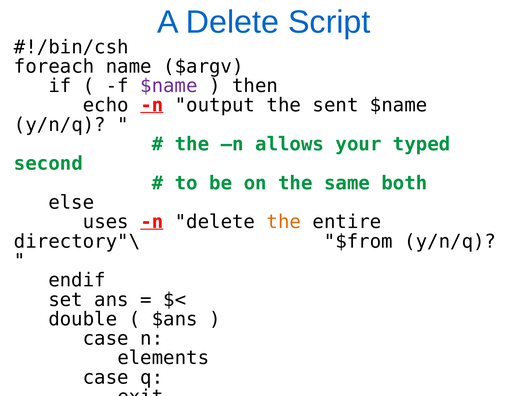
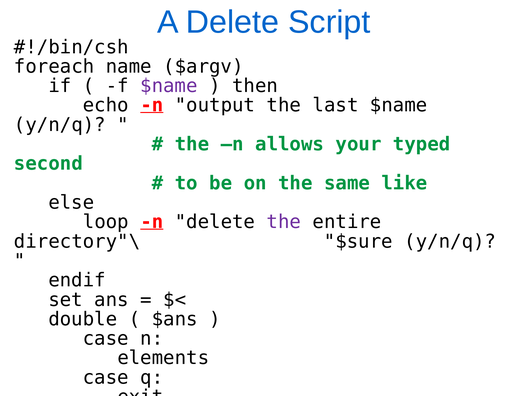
sent: sent -> last
both: both -> like
uses: uses -> loop
the at (284, 222) colour: orange -> purple
$from: $from -> $sure
